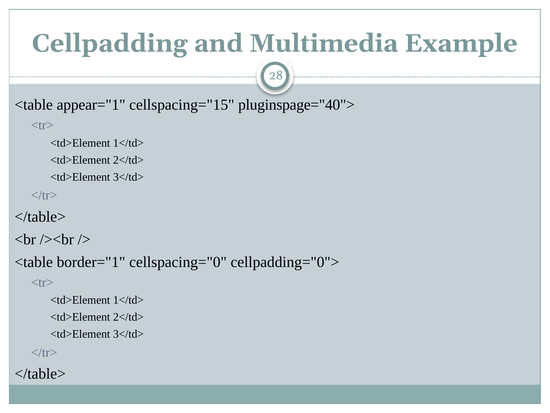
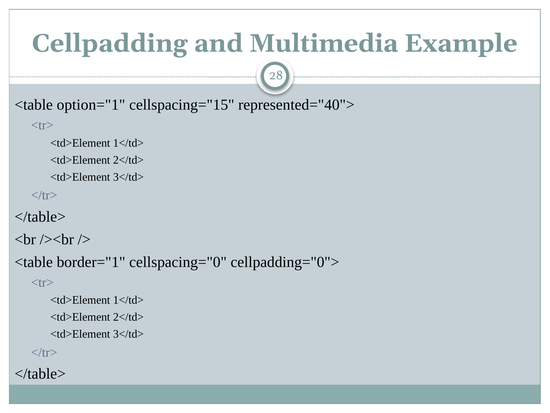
appear="1: appear="1 -> option="1
pluginspage="40">: pluginspage="40"> -> represented="40">
